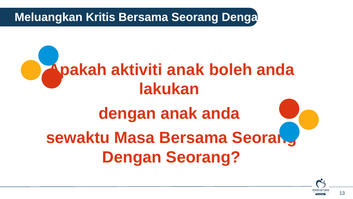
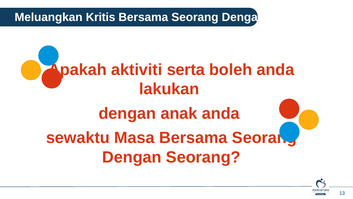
aktiviti anak: anak -> serta
